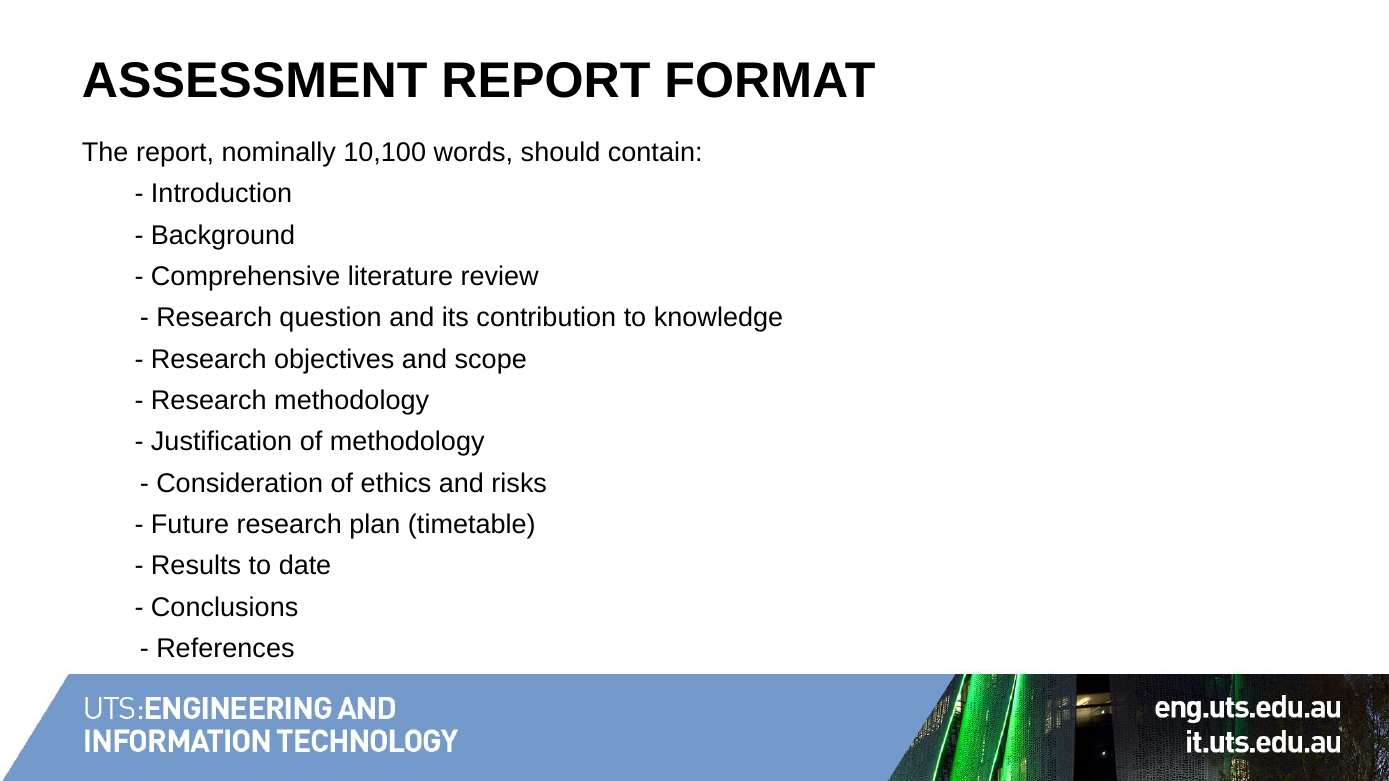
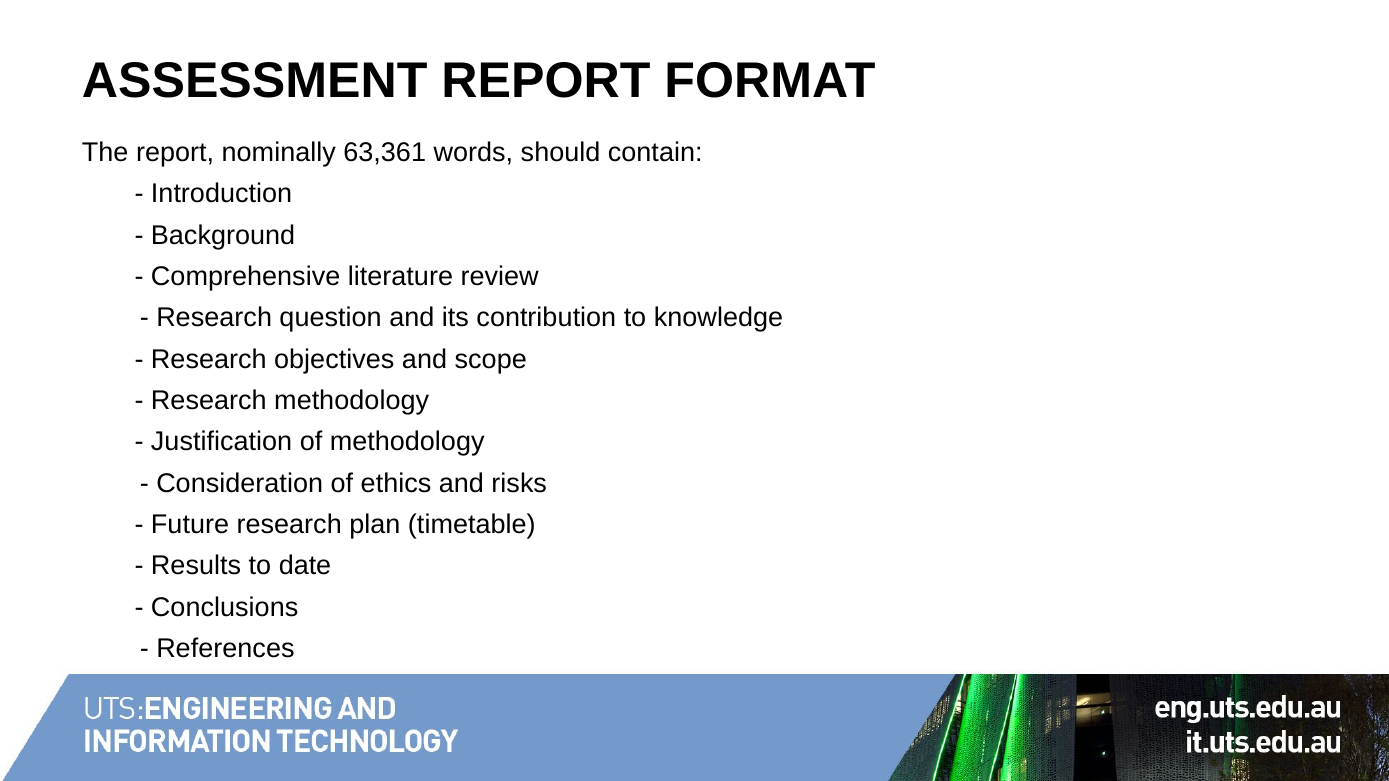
10,100: 10,100 -> 63,361
